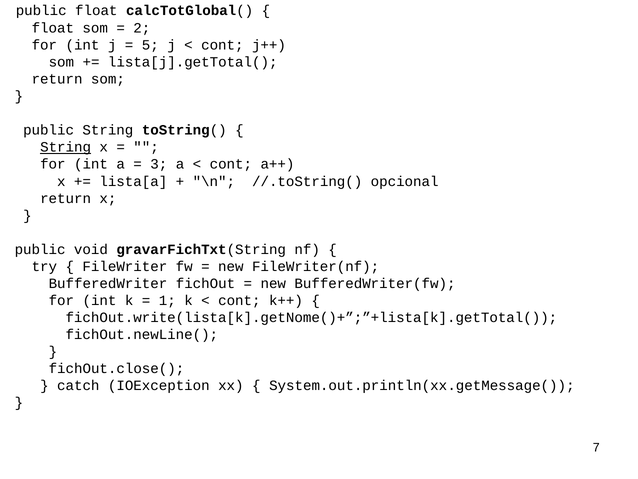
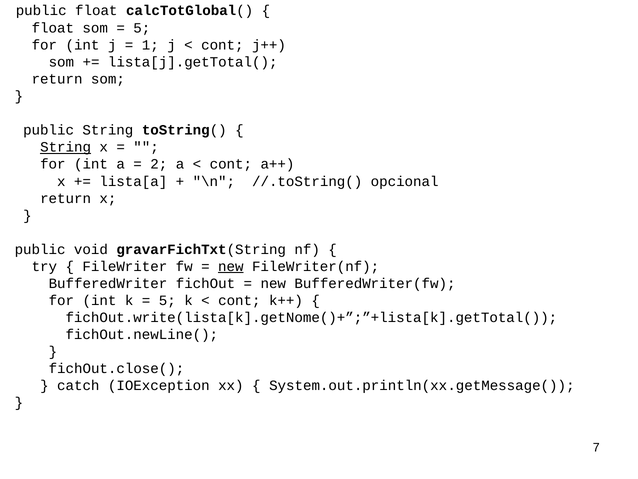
2 at (142, 28): 2 -> 5
5: 5 -> 1
3: 3 -> 2
new at (231, 266) underline: none -> present
1 at (167, 300): 1 -> 5
